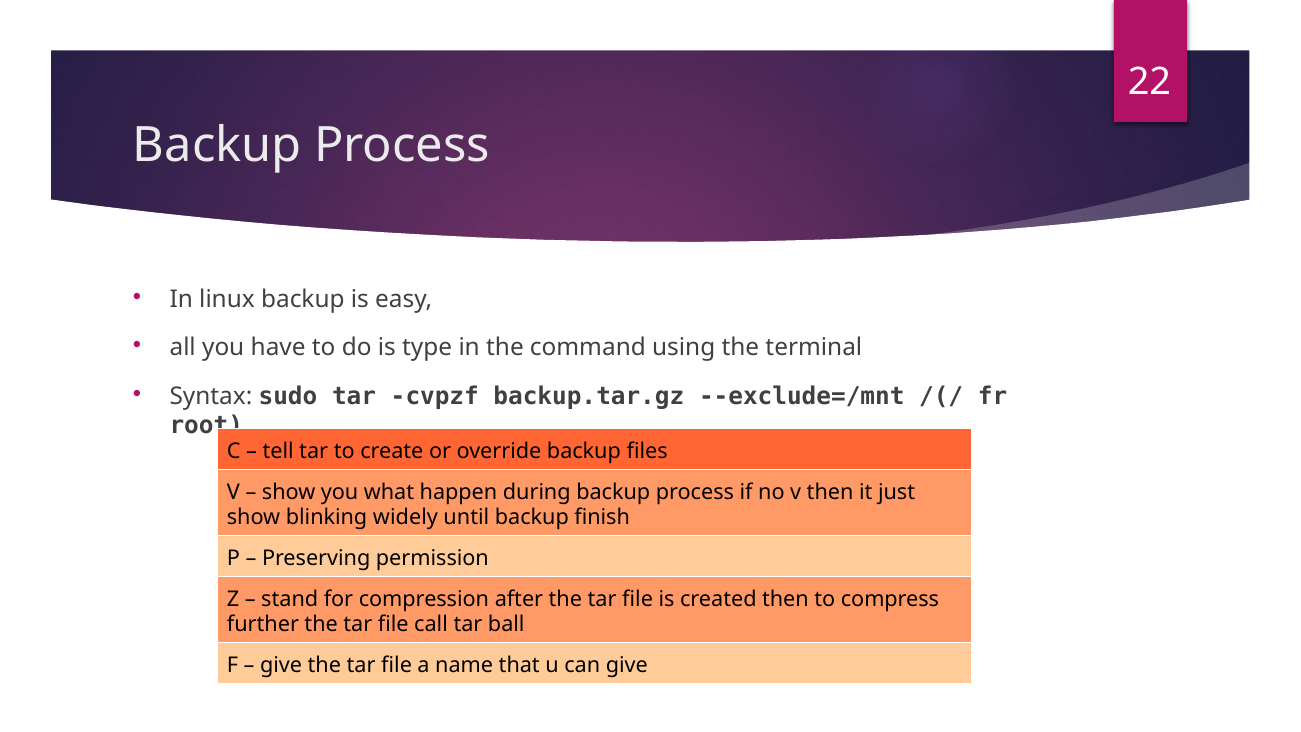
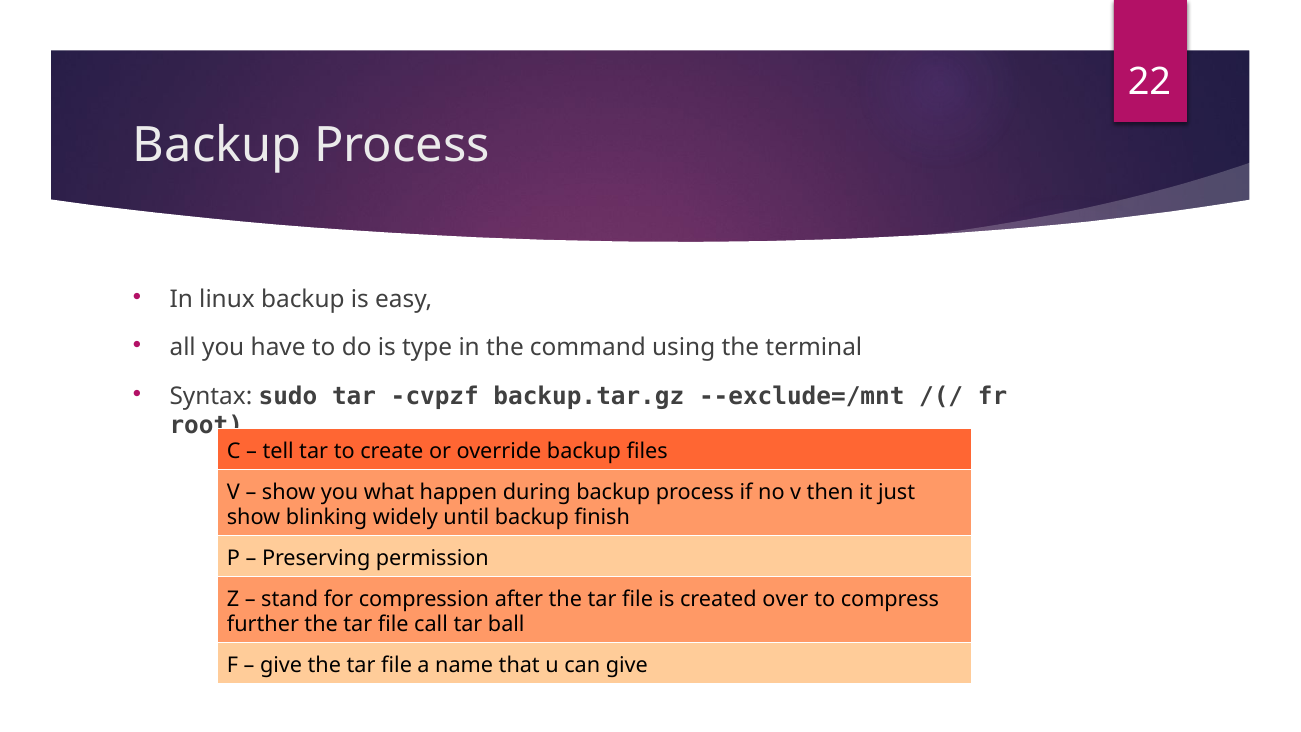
created then: then -> over
